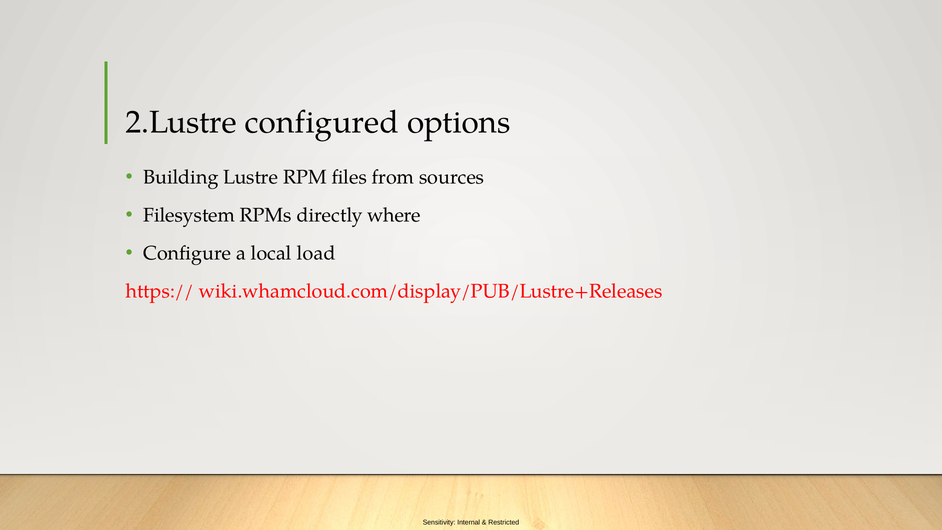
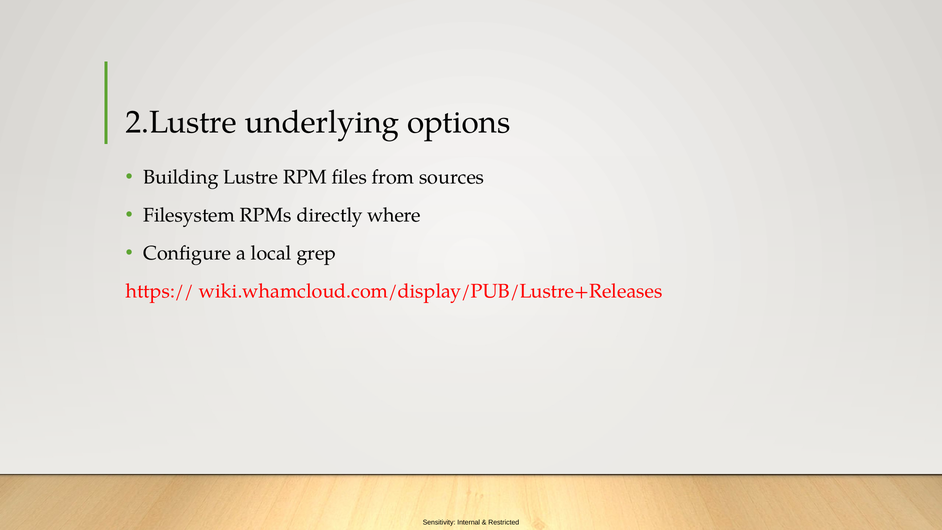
configured: configured -> underlying
load: load -> grep
